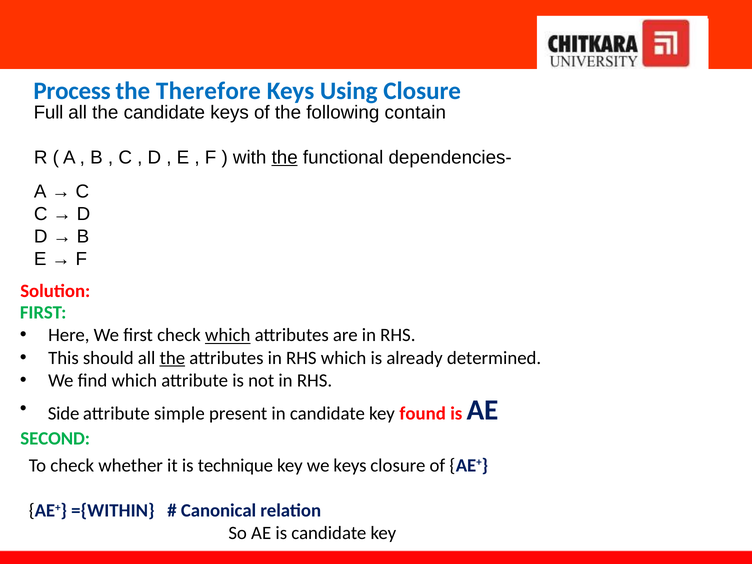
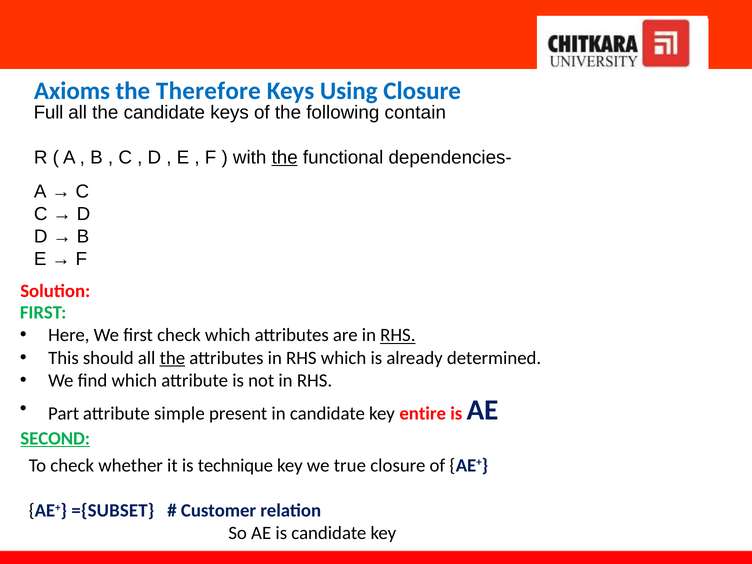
Process: Process -> Axioms
which at (228, 335) underline: present -> none
RHS at (398, 335) underline: none -> present
Side: Side -> Part
found: found -> entire
SECOND underline: none -> present
we keys: keys -> true
={WITHIN: ={WITHIN -> ={SUBSET
Canonical: Canonical -> Customer
